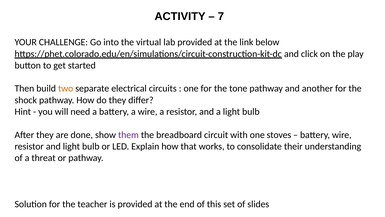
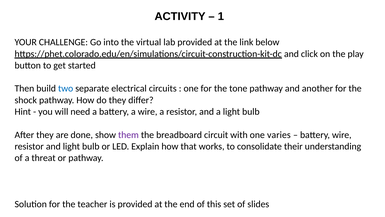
7: 7 -> 1
two colour: orange -> blue
stoves: stoves -> varies
